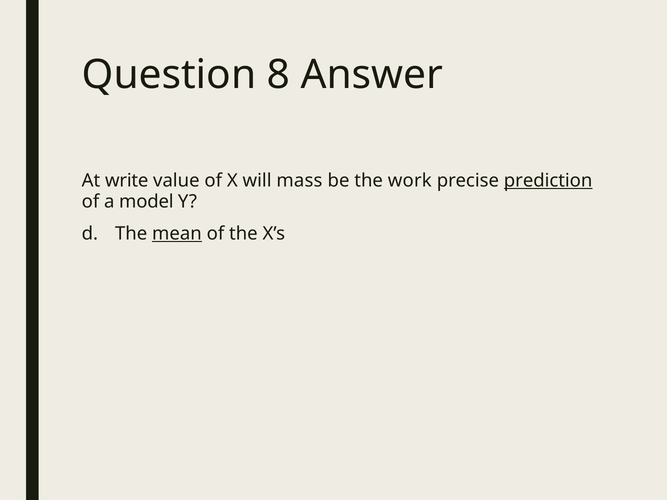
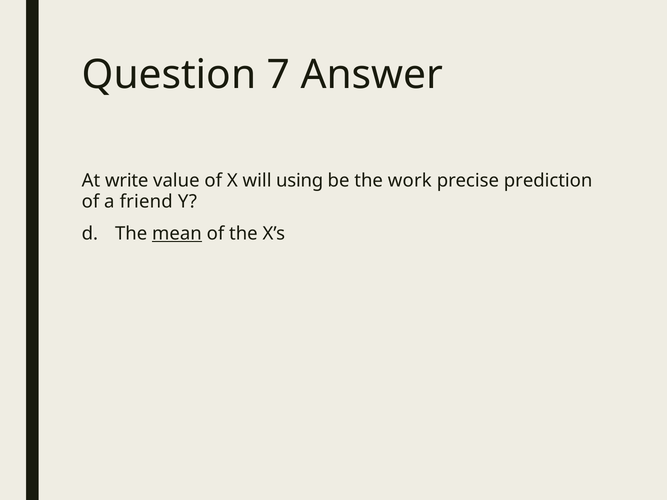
8: 8 -> 7
mass: mass -> using
prediction underline: present -> none
model: model -> friend
